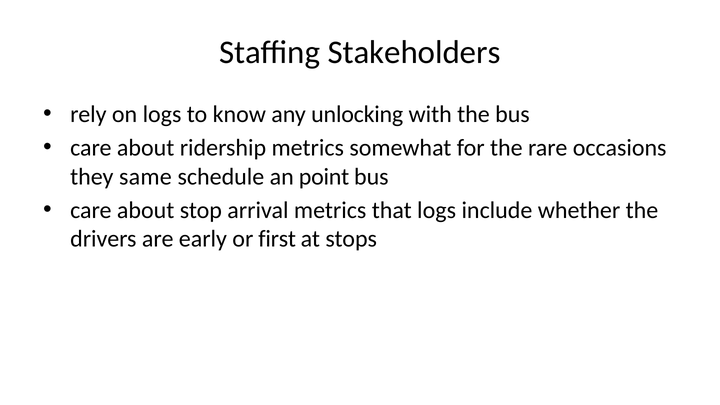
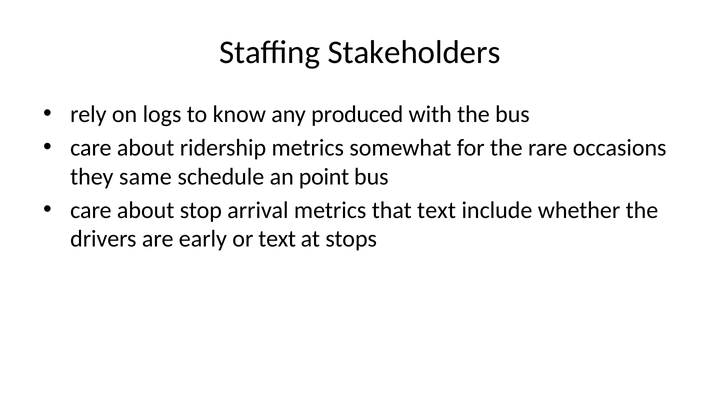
unlocking: unlocking -> produced
that logs: logs -> text
or first: first -> text
